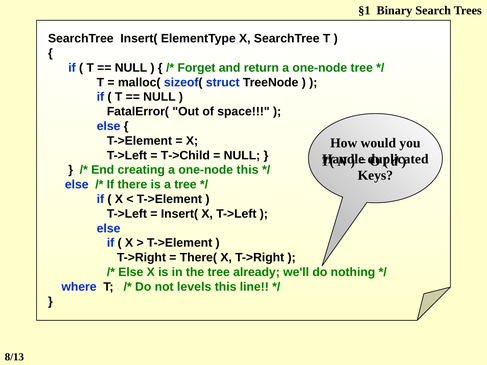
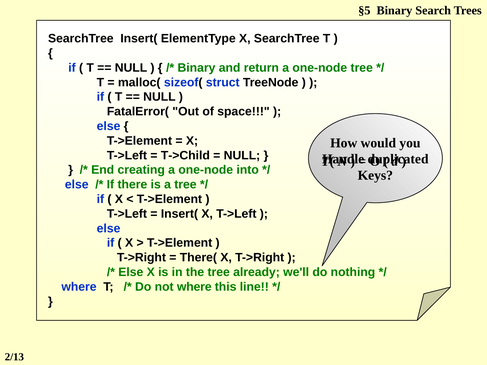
§1: §1 -> §5
Forget at (196, 68): Forget -> Binary
one-node this: this -> into
not levels: levels -> where
8/13: 8/13 -> 2/13
